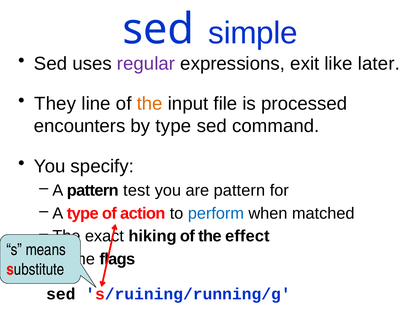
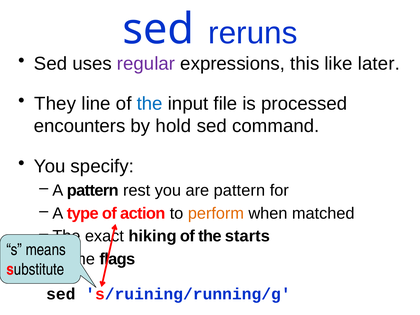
simple: simple -> reruns
exit: exit -> this
the at (150, 104) colour: orange -> blue
by type: type -> hold
test: test -> rest
perform colour: blue -> orange
effect: effect -> starts
